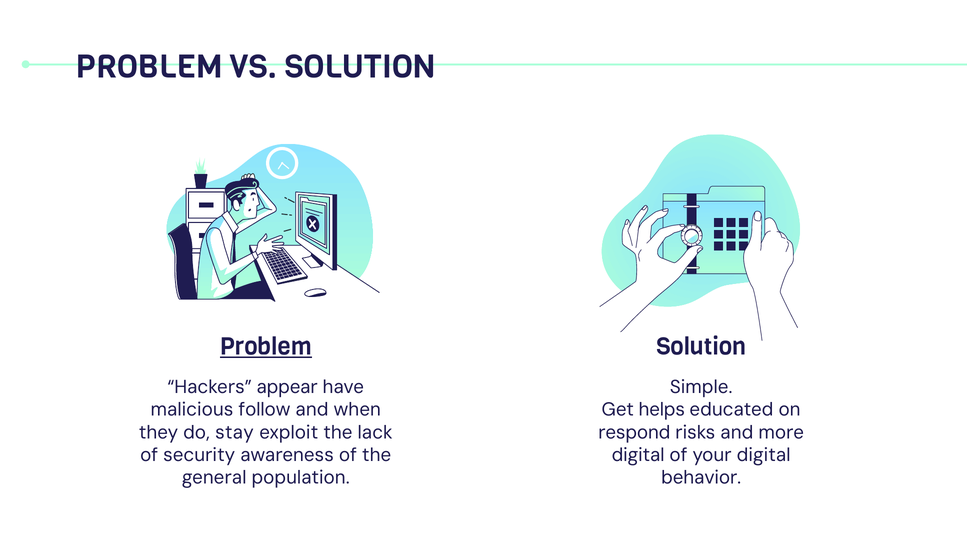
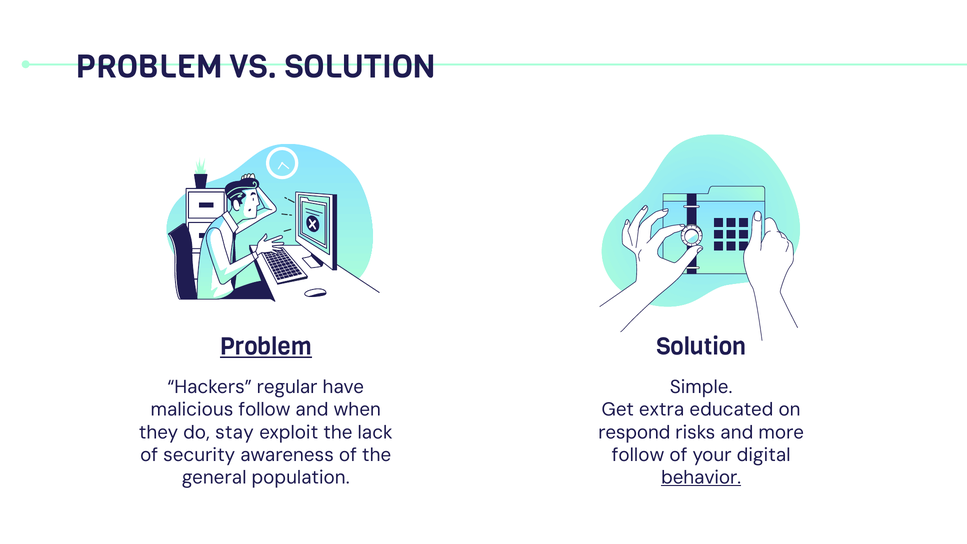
appear: appear -> regular
helps: helps -> extra
digital at (638, 455): digital -> follow
behavior underline: none -> present
